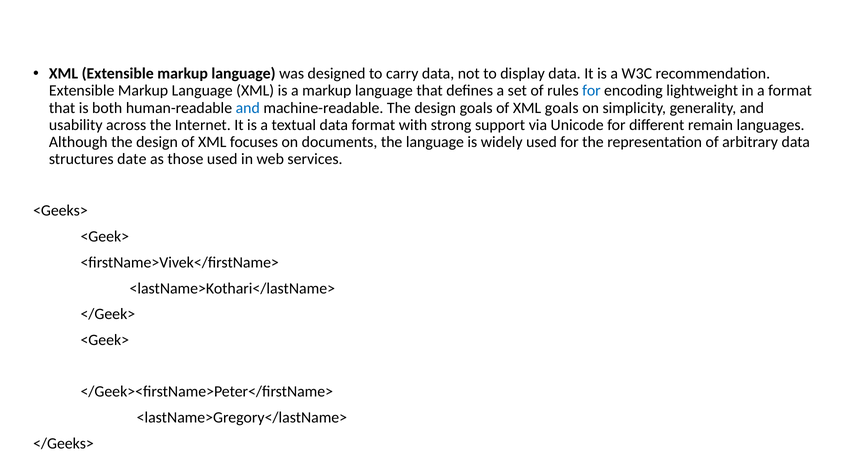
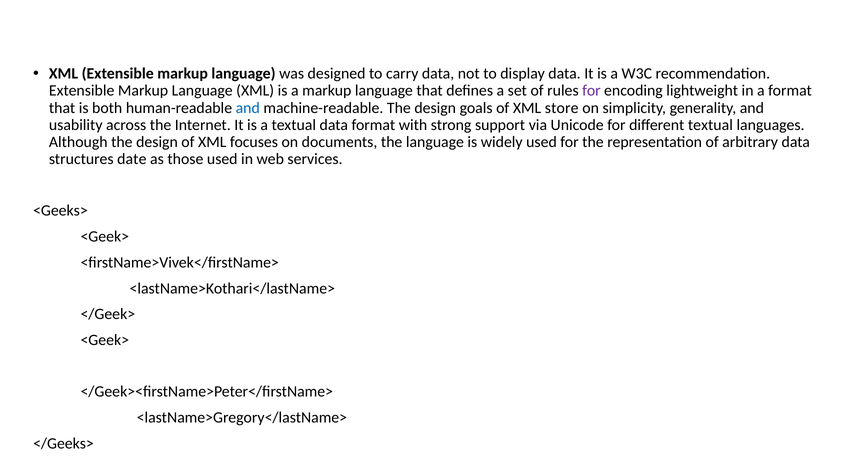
for at (591, 91) colour: blue -> purple
XML goals: goals -> store
different remain: remain -> textual
